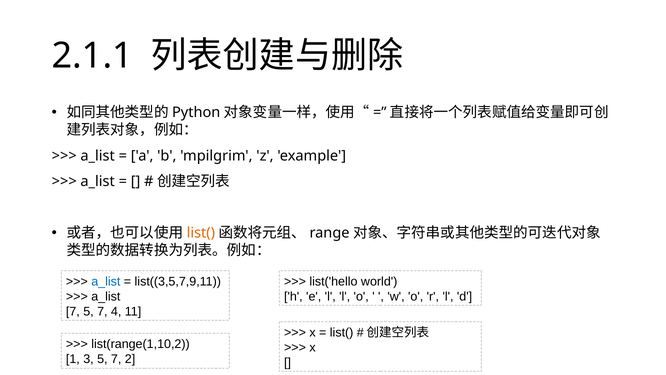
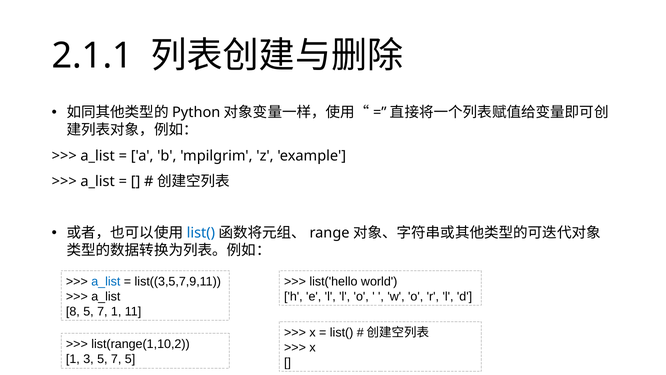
list( at (201, 233) colour: orange -> blue
7 at (73, 311): 7 -> 8
7 4: 4 -> 1
7 2: 2 -> 5
